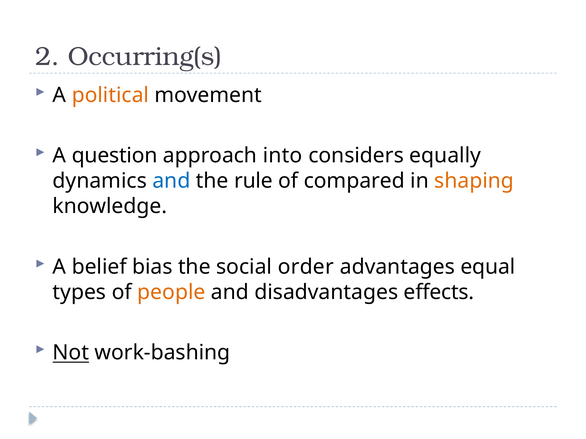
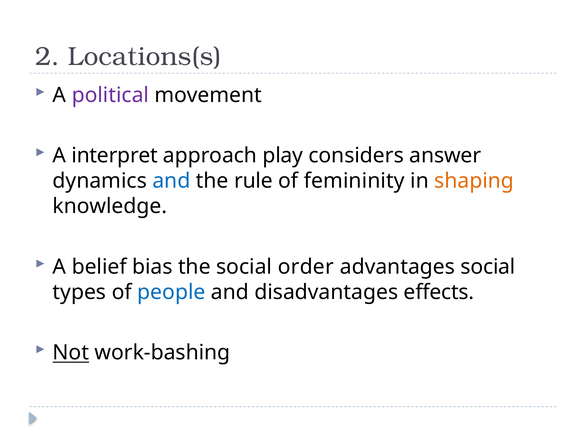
Occurring(s: Occurring(s -> Locations(s
political colour: orange -> purple
question: question -> interpret
into: into -> play
equally: equally -> answer
compared: compared -> femininity
advantages equal: equal -> social
people colour: orange -> blue
